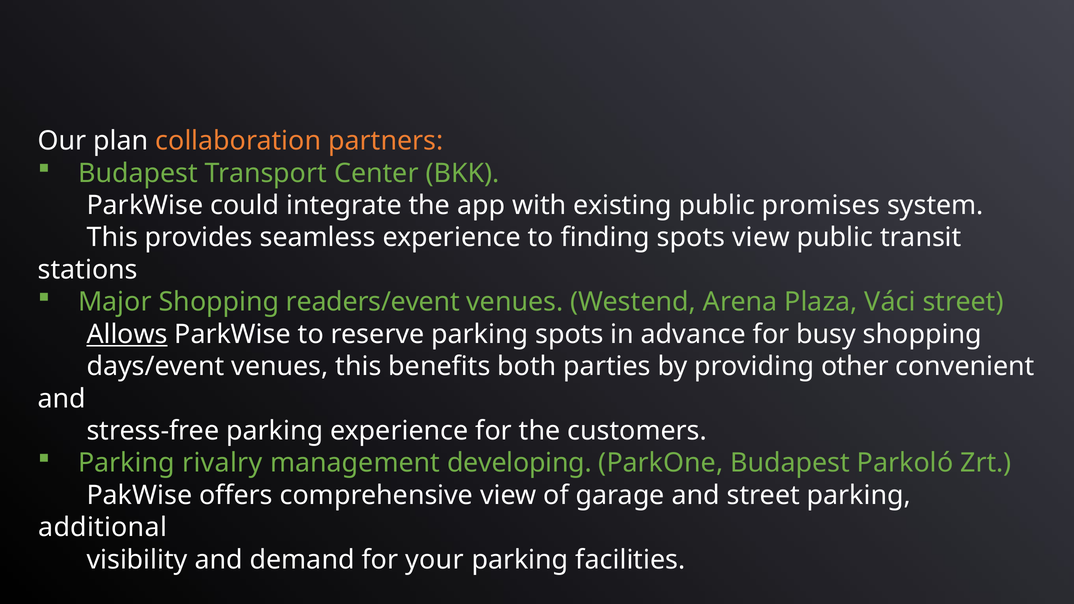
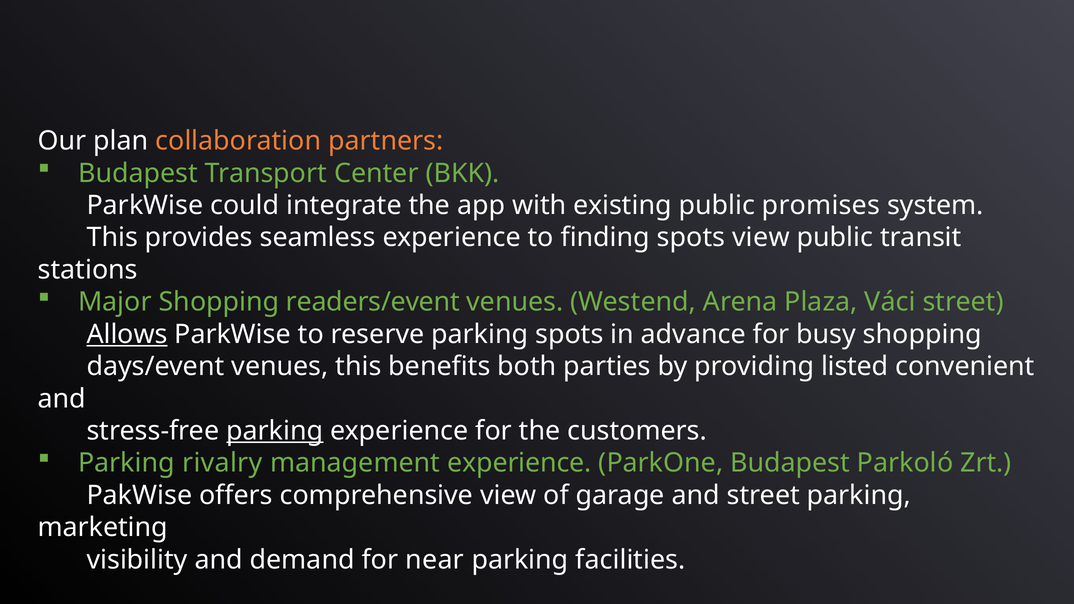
other: other -> listed
parking at (275, 431) underline: none -> present
management developing: developing -> experience
additional: additional -> marketing
your: your -> near
